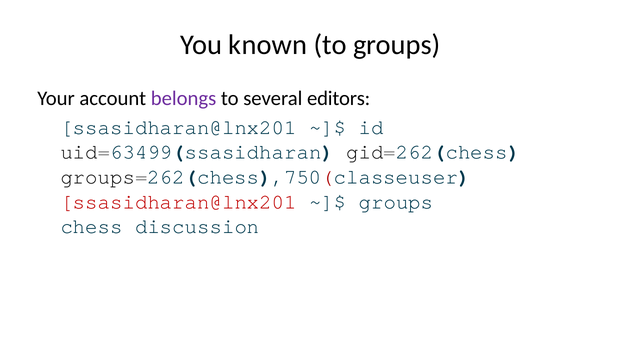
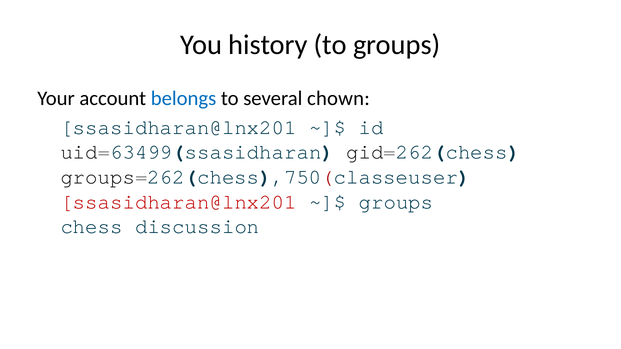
known: known -> history
belongs colour: purple -> blue
editors: editors -> chown
